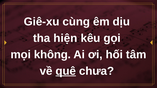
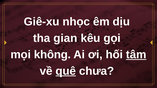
cùng: cùng -> nhọc
hiện: hiện -> gian
tâm underline: none -> present
